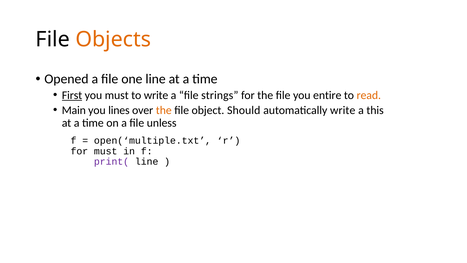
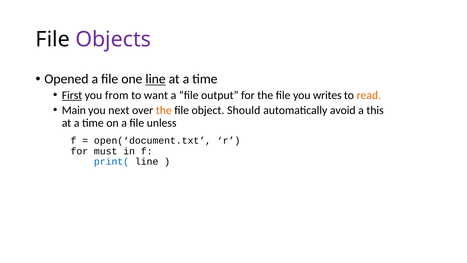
Objects colour: orange -> purple
line at (156, 79) underline: none -> present
you must: must -> from
to write: write -> want
strings: strings -> output
entire: entire -> writes
lines: lines -> next
automatically write: write -> avoid
open(‘multiple.txt: open(‘multiple.txt -> open(‘document.txt
print( colour: purple -> blue
